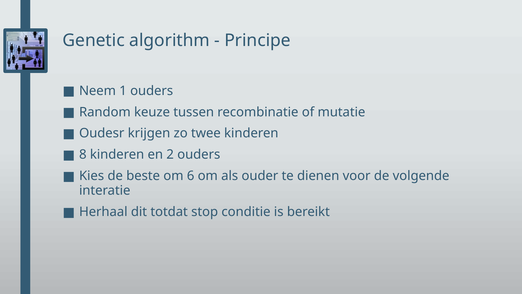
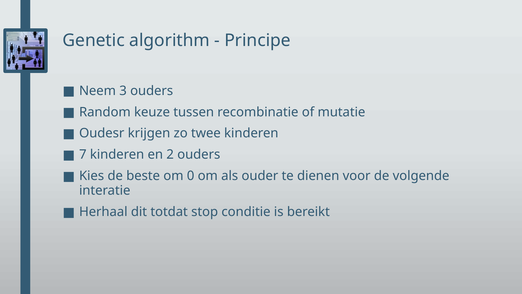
1: 1 -> 3
8: 8 -> 7
6: 6 -> 0
